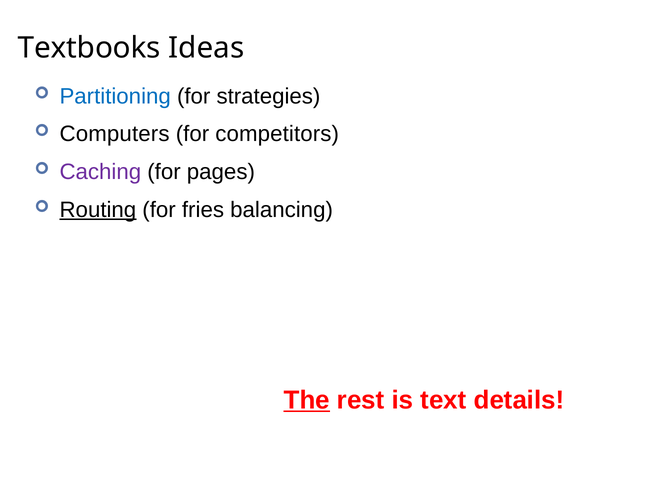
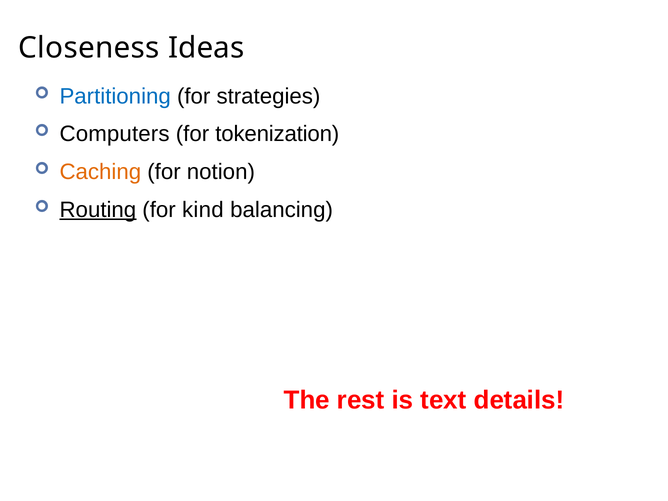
Textbooks: Textbooks -> Closeness
competitors: competitors -> tokenization
Caching colour: purple -> orange
pages: pages -> notion
fries: fries -> kind
The underline: present -> none
